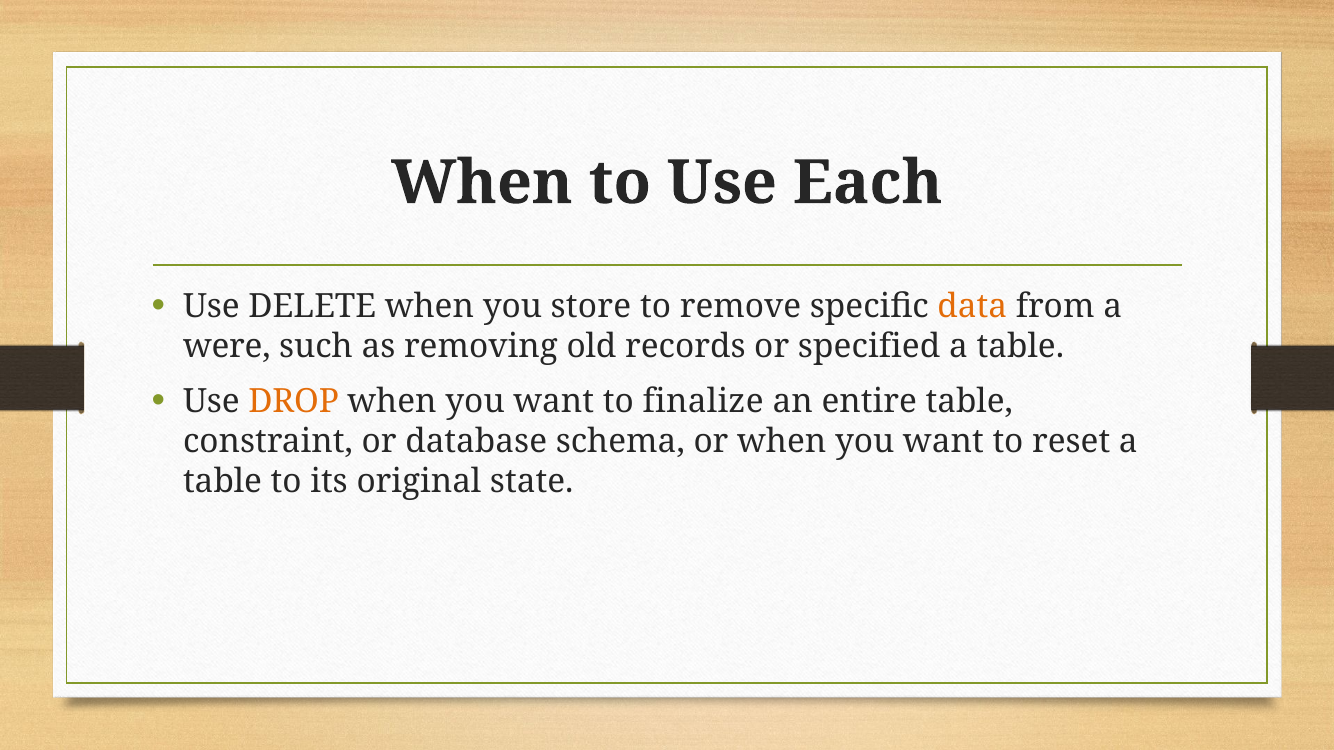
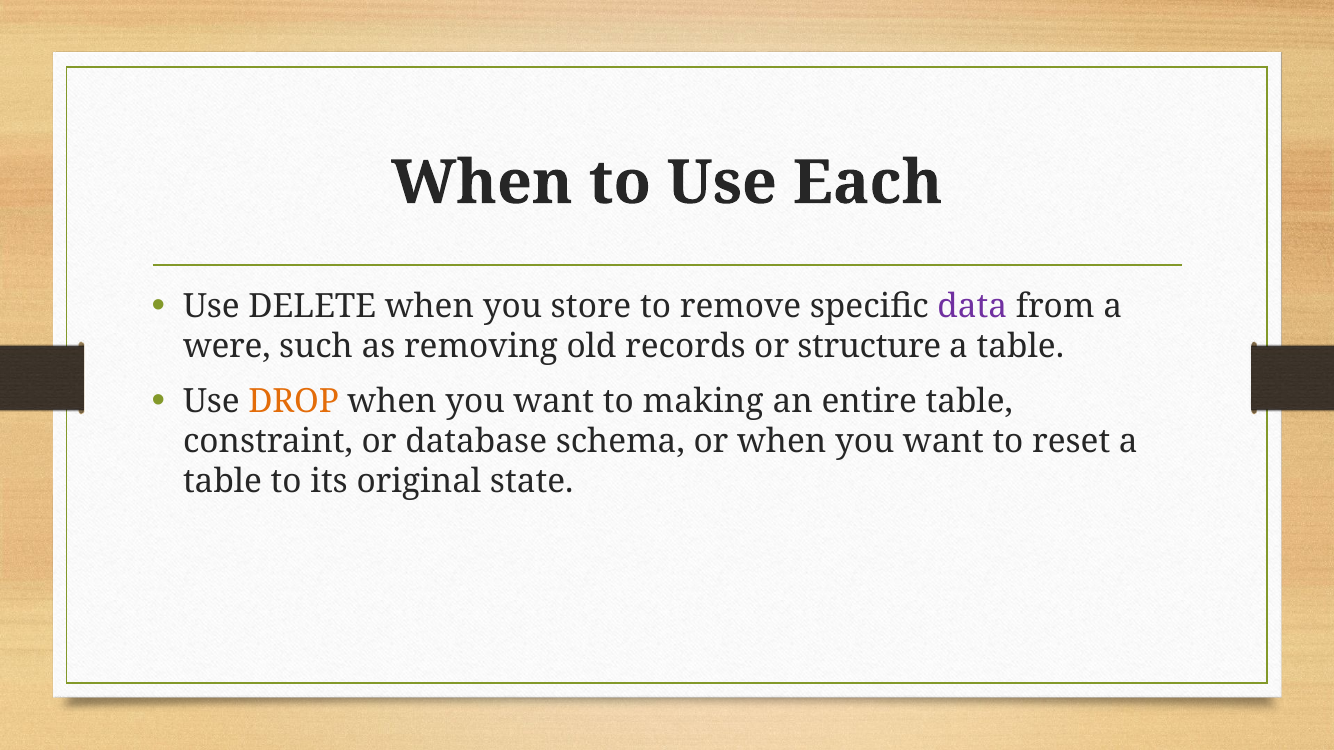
data colour: orange -> purple
specified: specified -> structure
finalize: finalize -> making
